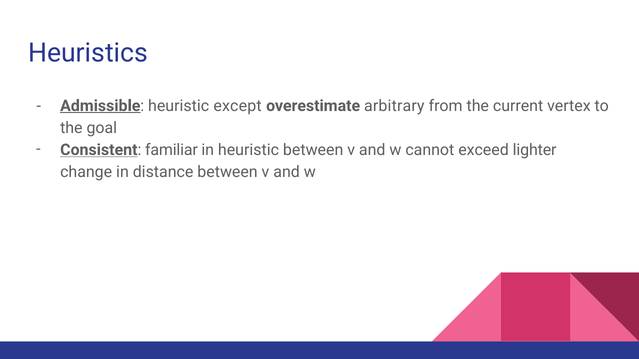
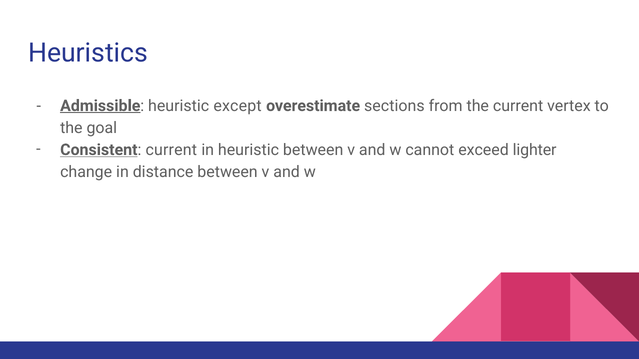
arbitrary: arbitrary -> sections
Consistent familiar: familiar -> current
